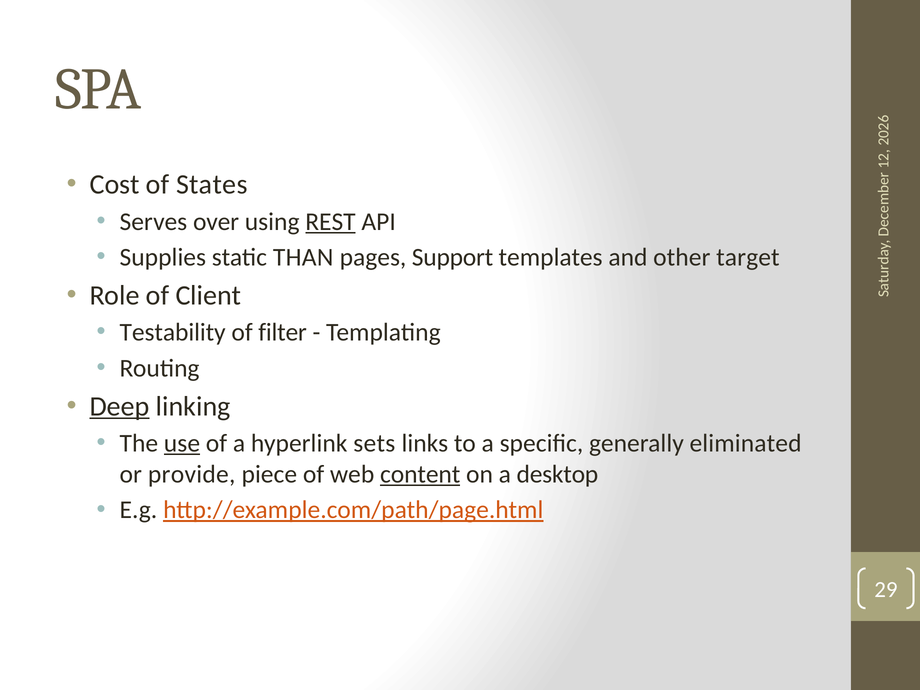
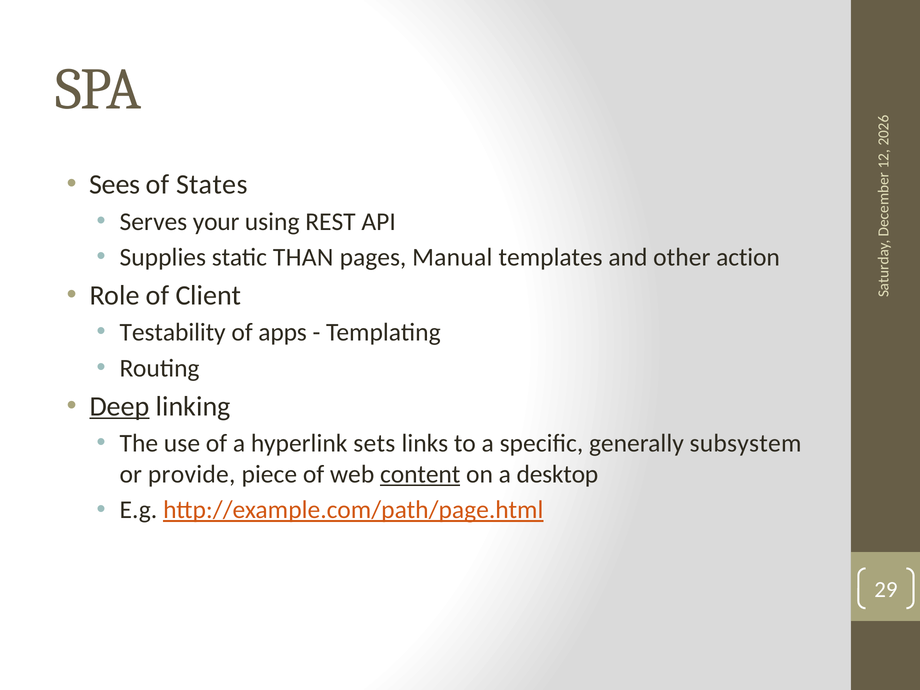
Cost: Cost -> Sees
over: over -> your
REST underline: present -> none
Support: Support -> Manual
target: target -> action
filter: filter -> apps
use underline: present -> none
eliminated: eliminated -> subsystem
